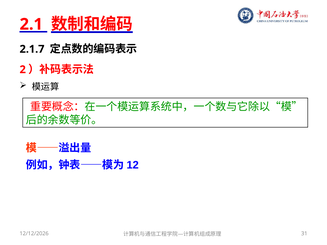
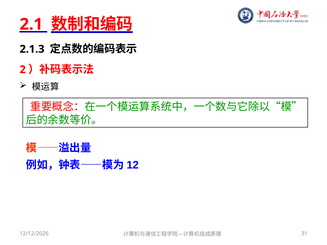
2.1.7: 2.1.7 -> 2.1.3
